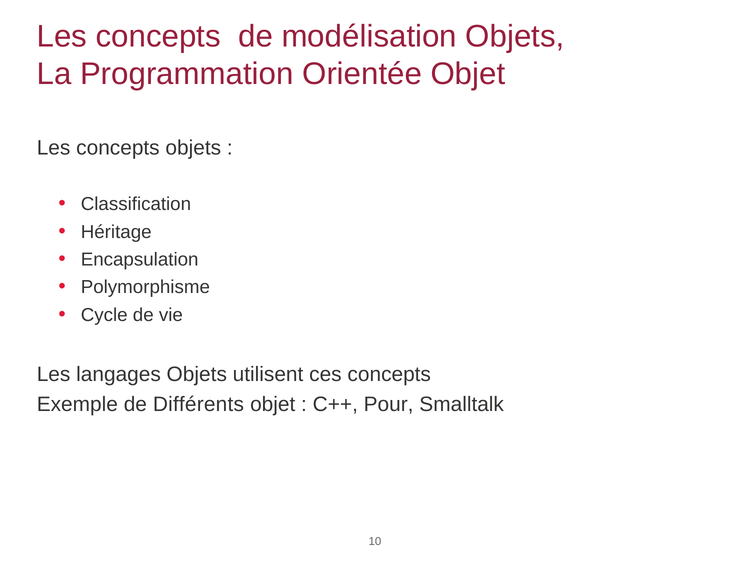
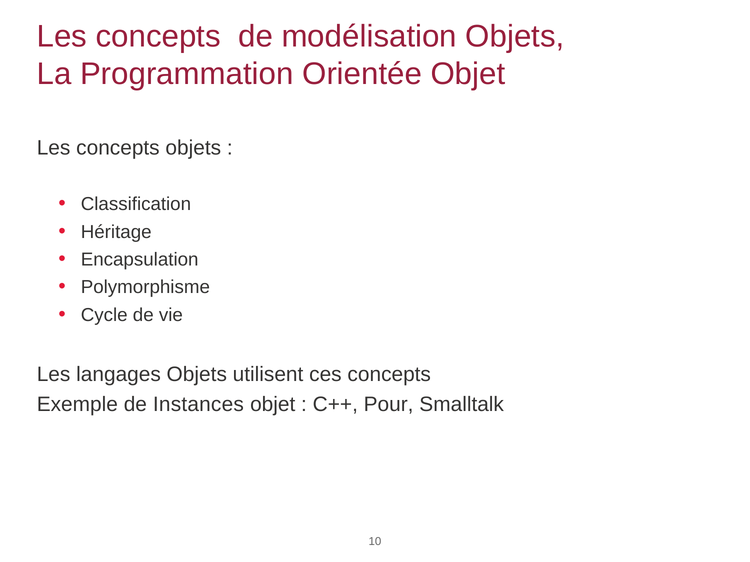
Différents: Différents -> Instances
